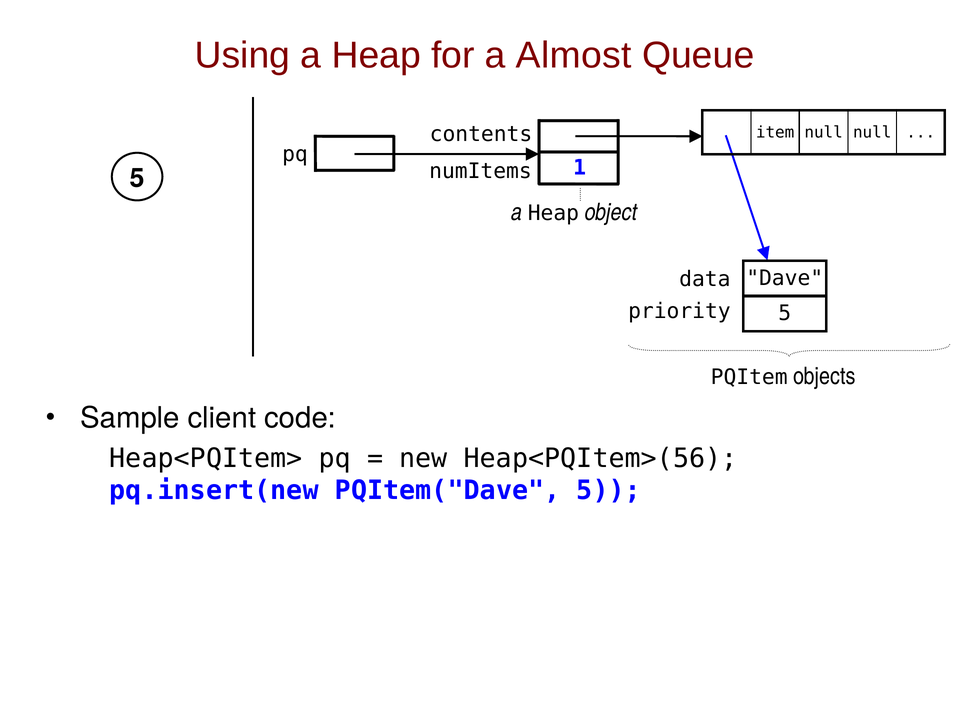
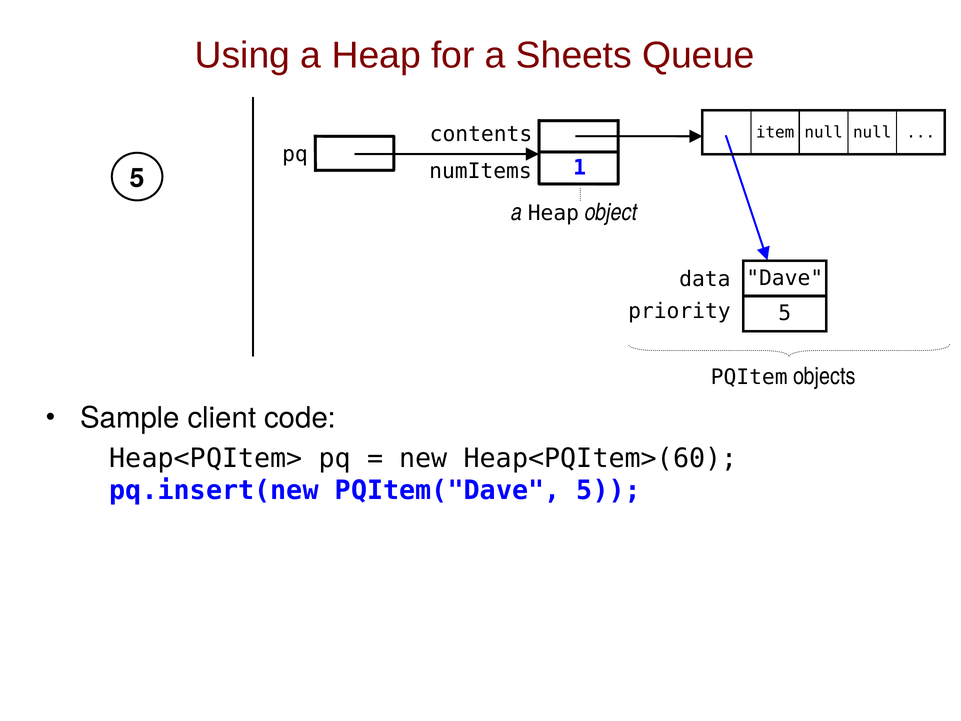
Almost: Almost -> Sheets
Heap<PQItem>(56: Heap<PQItem>(56 -> Heap<PQItem>(60
